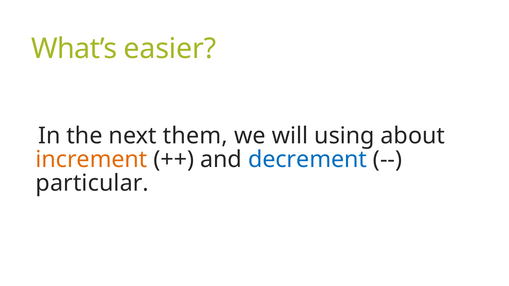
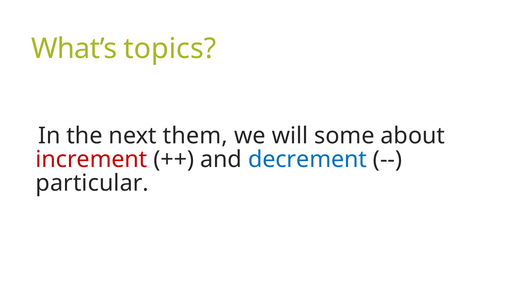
easier: easier -> topics
using: using -> some
increment colour: orange -> red
